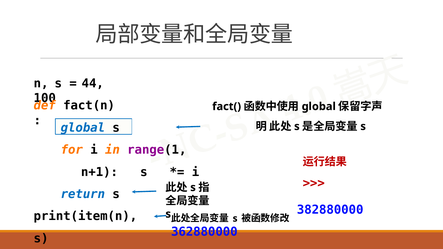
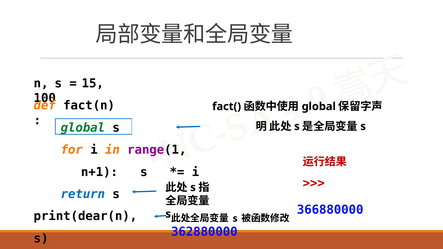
44: 44 -> 15
global at (83, 128) colour: blue -> green
382880000: 382880000 -> 366880000
print(item(n: print(item(n -> print(dear(n
